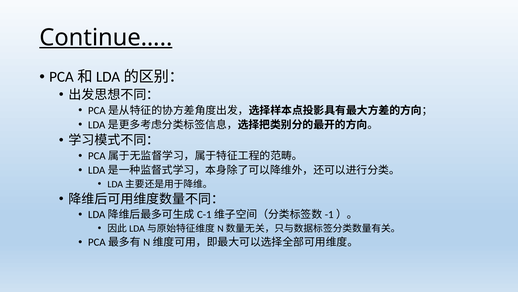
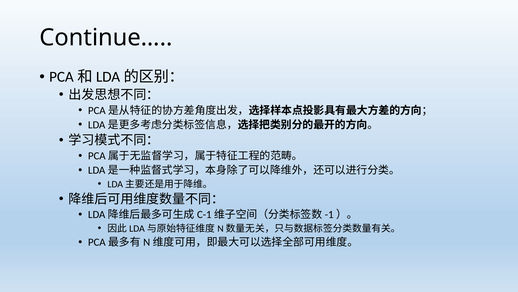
Continue… underline: present -> none
